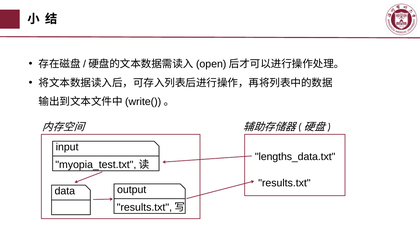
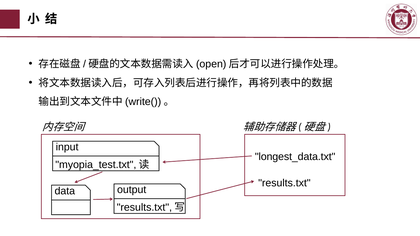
lengths_data.txt: lengths_data.txt -> longest_data.txt
